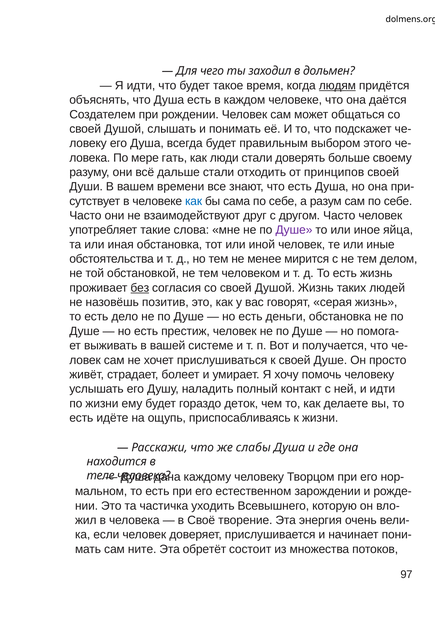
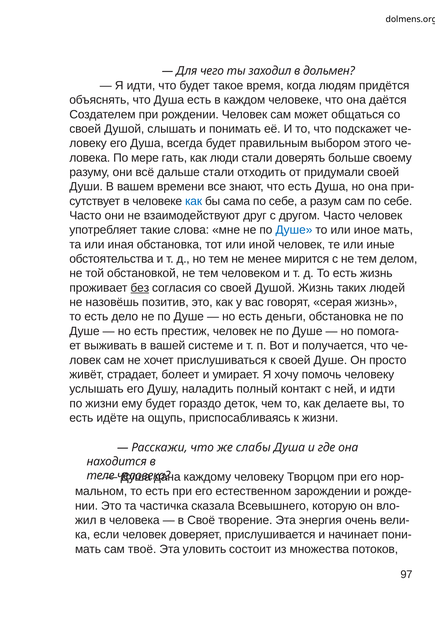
людям underline: present -> none
принципов: принципов -> придумали
Душе at (294, 230) colour: purple -> blue
иное яйца: яйца -> мать
уходить: уходить -> сказала
ните: ните -> твоё
обретёт: обретёт -> уловить
